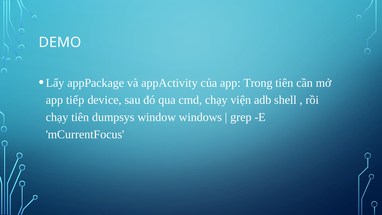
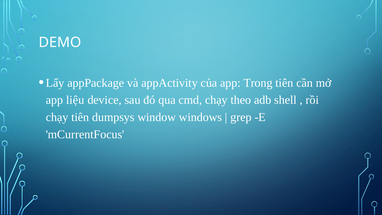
tiếp: tiếp -> liệu
viện: viện -> theo
